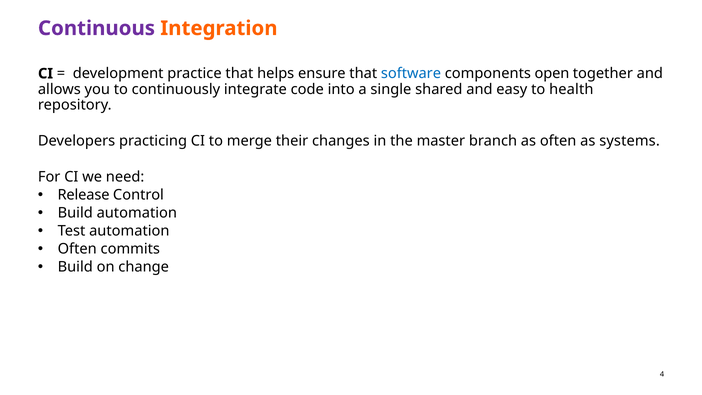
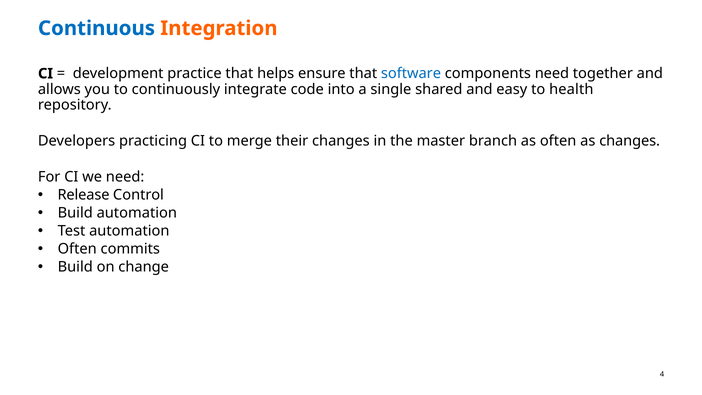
Continuous colour: purple -> blue
components open: open -> need
as systems: systems -> changes
